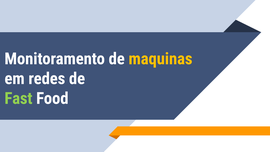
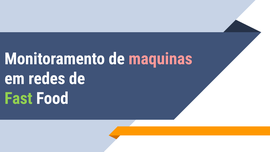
maquinas colour: yellow -> pink
